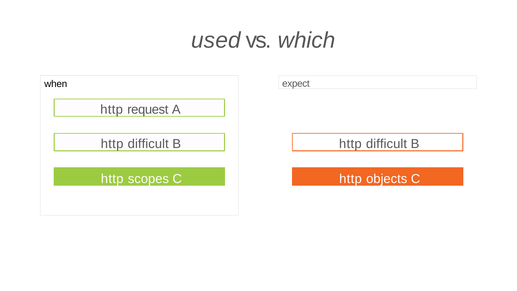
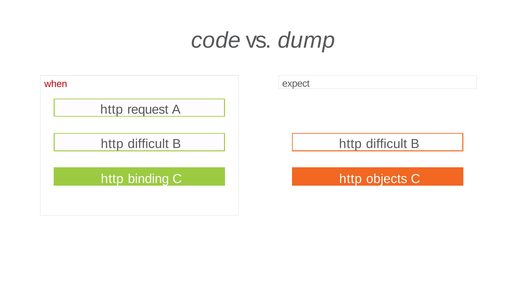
used: used -> code
which: which -> dump
when colour: black -> red
scopes: scopes -> binding
